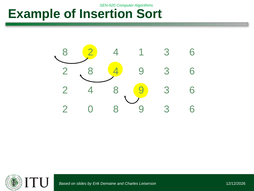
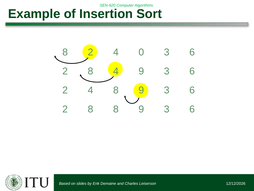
1: 1 -> 0
0 at (90, 109): 0 -> 8
